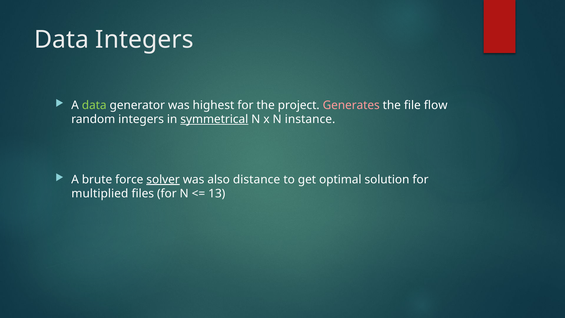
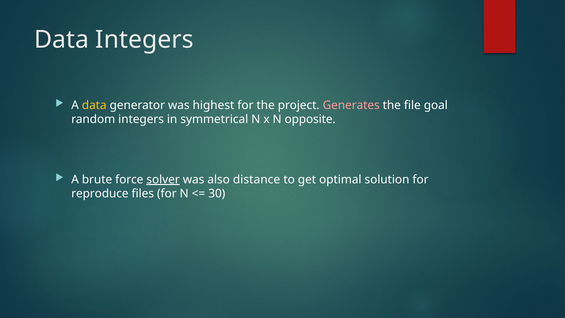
data at (94, 105) colour: light green -> yellow
flow: flow -> goal
symmetrical underline: present -> none
instance: instance -> opposite
multiplied: multiplied -> reproduce
13: 13 -> 30
